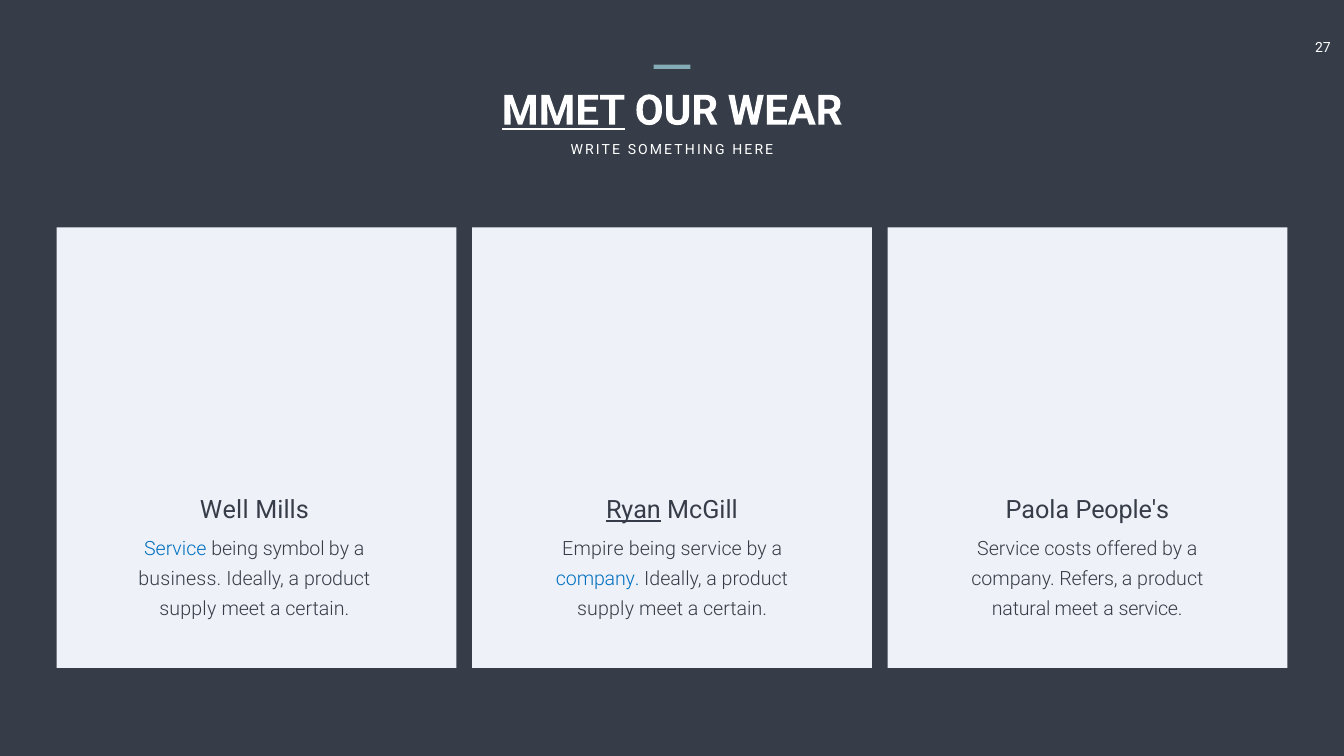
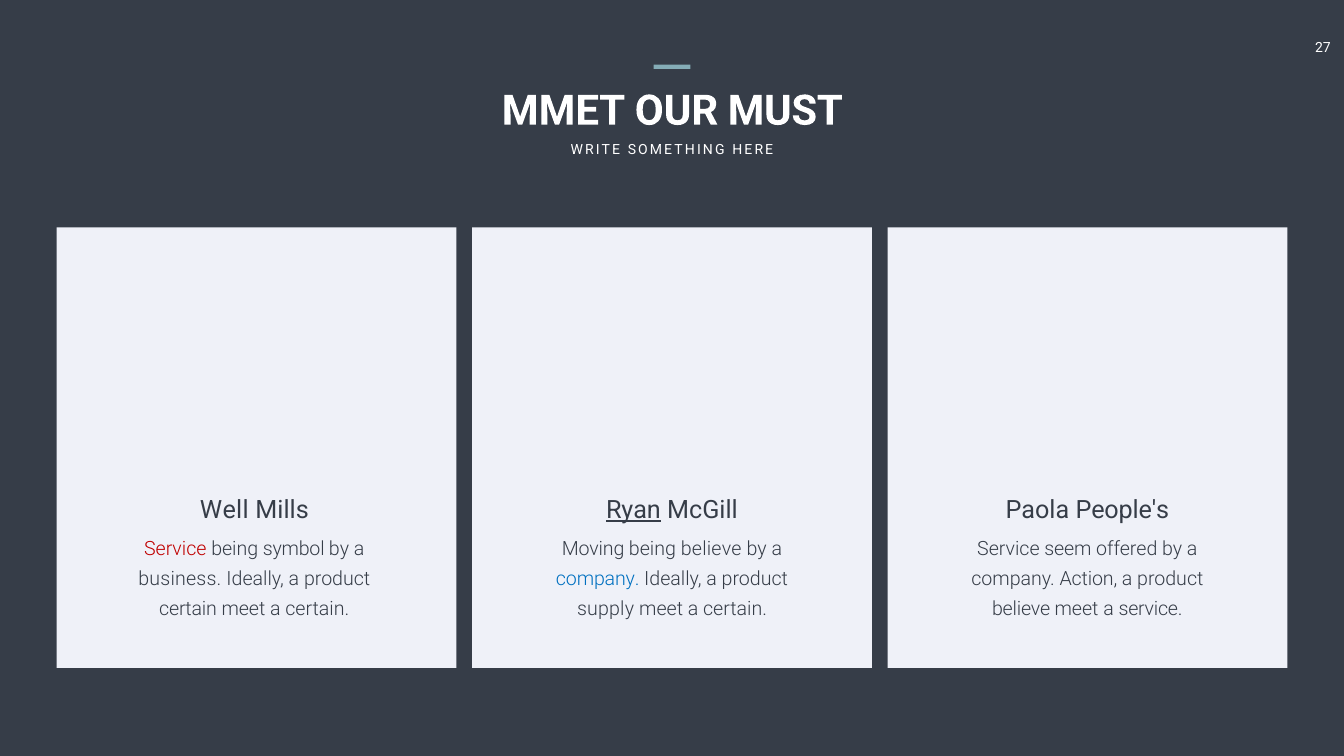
MMET underline: present -> none
WEAR: WEAR -> MUST
Service at (175, 549) colour: blue -> red
Empire: Empire -> Moving
being service: service -> believe
costs: costs -> seem
Refers: Refers -> Action
supply at (188, 609): supply -> certain
natural at (1021, 609): natural -> believe
